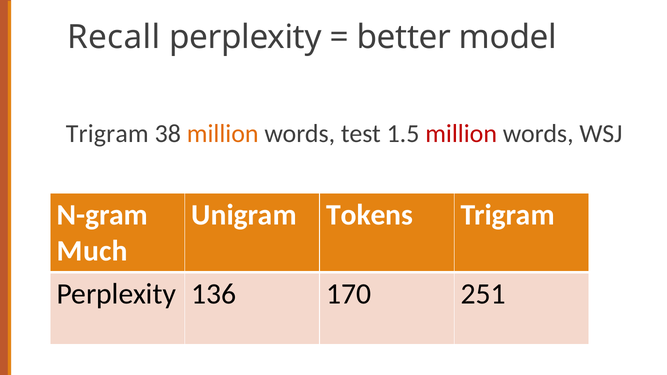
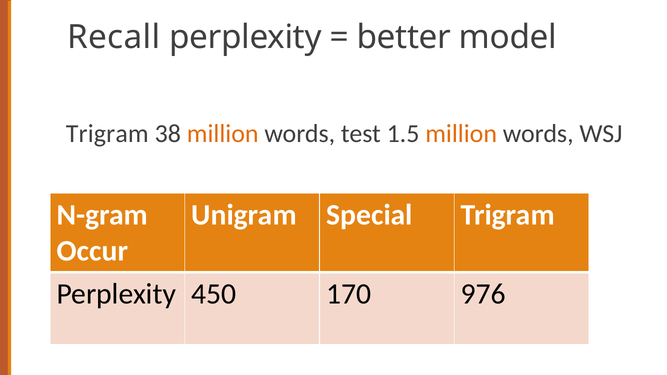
million at (461, 134) colour: red -> orange
Tokens: Tokens -> Special
Much: Much -> Occur
136: 136 -> 450
251: 251 -> 976
